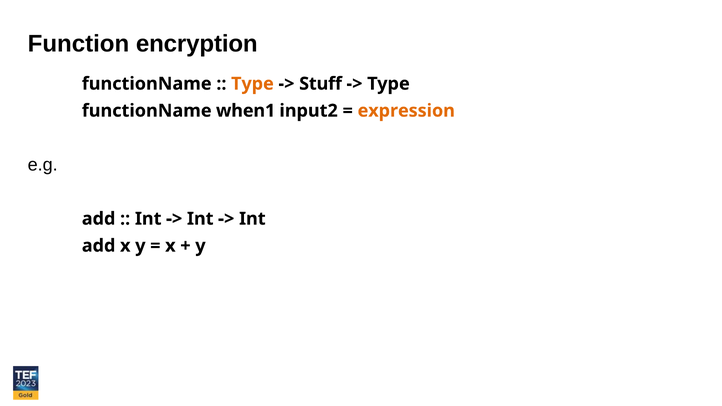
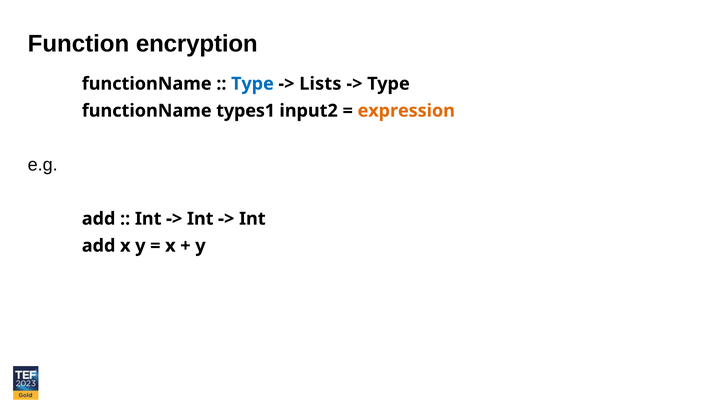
Type at (252, 84) colour: orange -> blue
Stuff: Stuff -> Lists
when1: when1 -> types1
